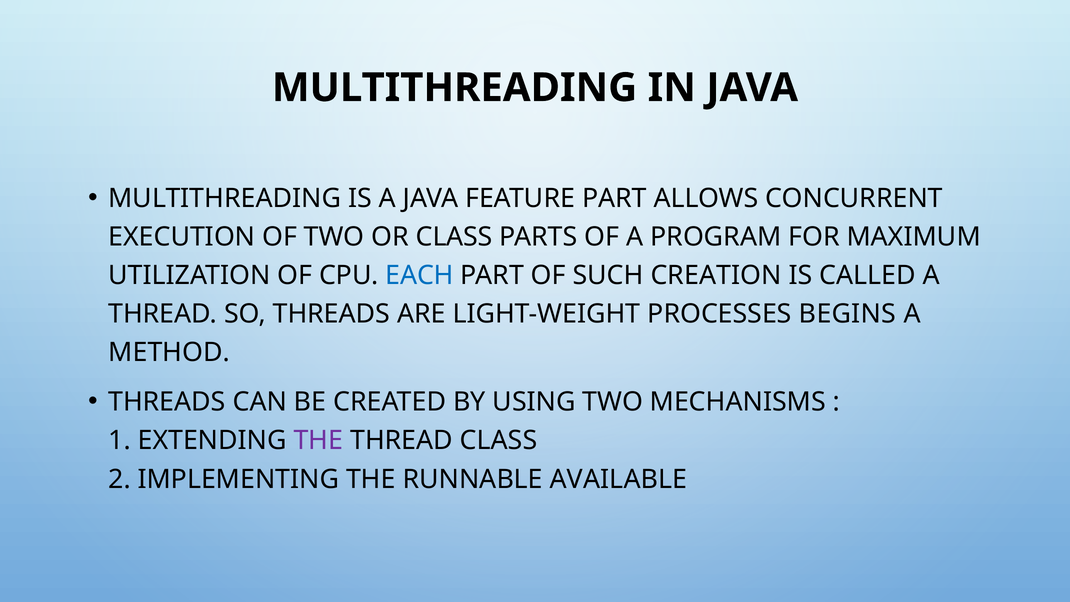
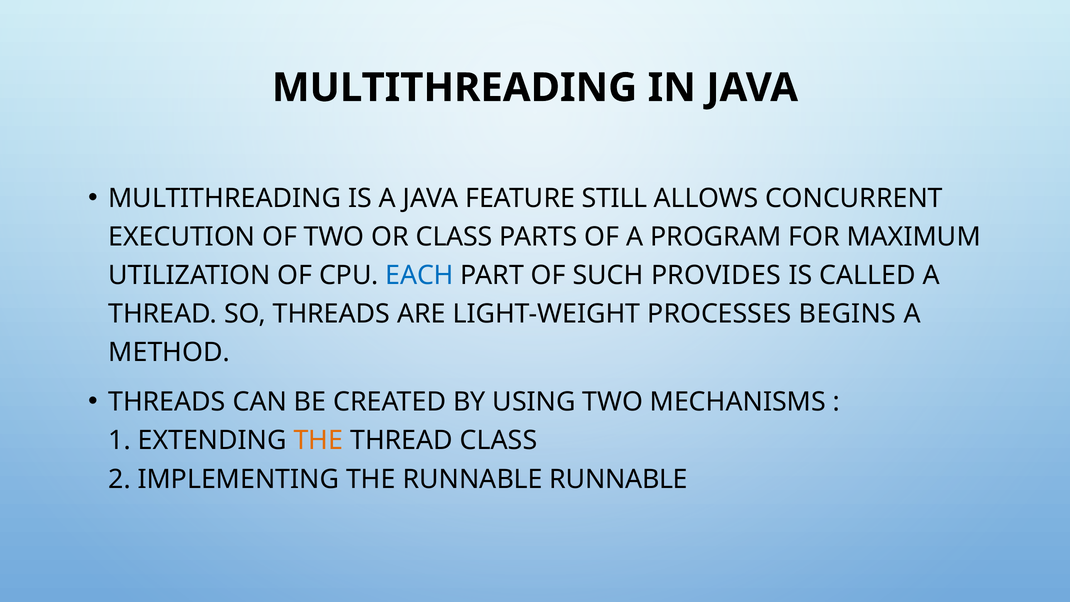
FEATURE PART: PART -> STILL
CREATION: CREATION -> PROVIDES
THE at (318, 441) colour: purple -> orange
RUNNABLE AVAILABLE: AVAILABLE -> RUNNABLE
